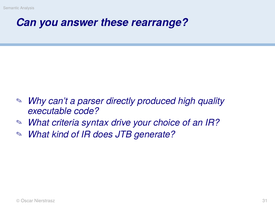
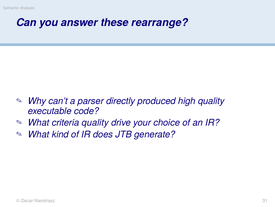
criteria syntax: syntax -> quality
